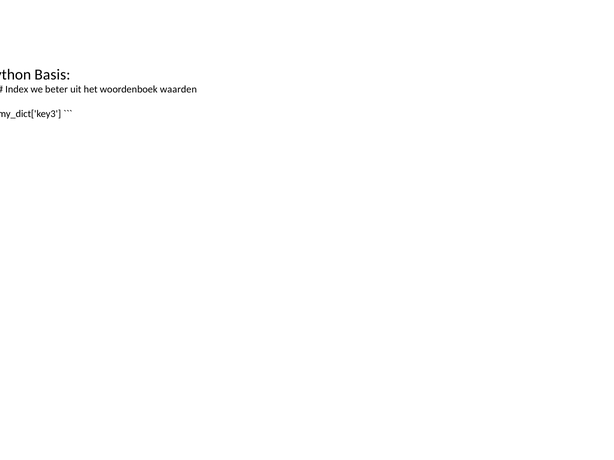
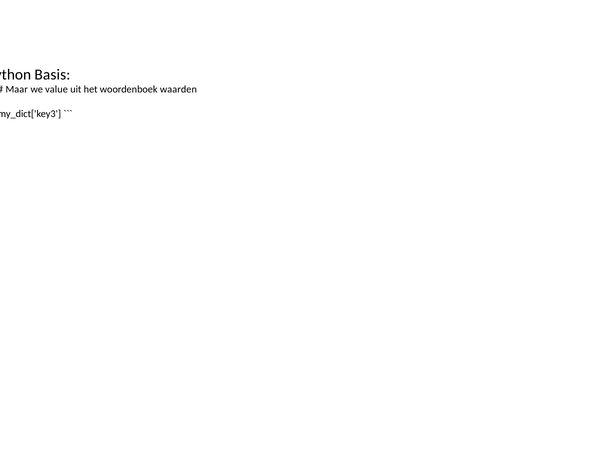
Index: Index -> Maar
beter: beter -> value
